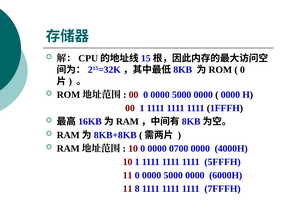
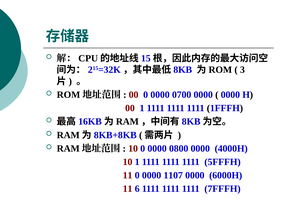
0 at (242, 70): 0 -> 3
00 0 0000 5000: 5000 -> 0700
0700: 0700 -> 0800
11 0 0000 5000: 5000 -> 1107
8: 8 -> 6
